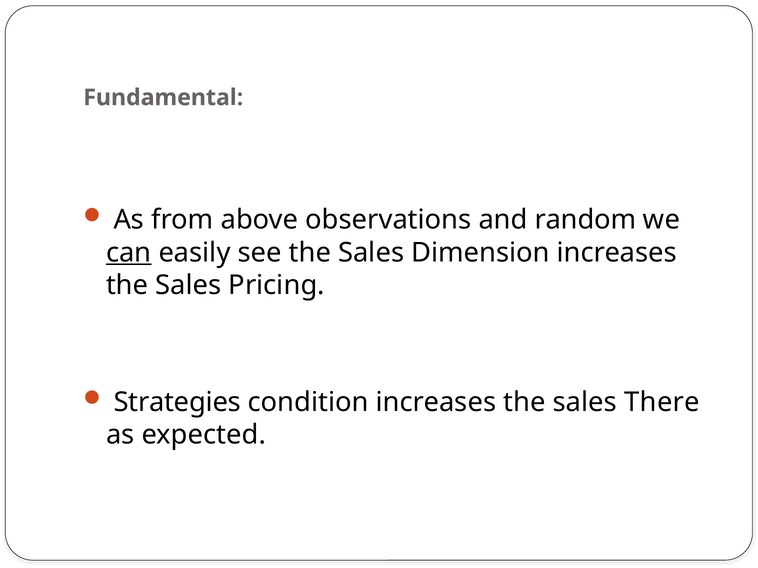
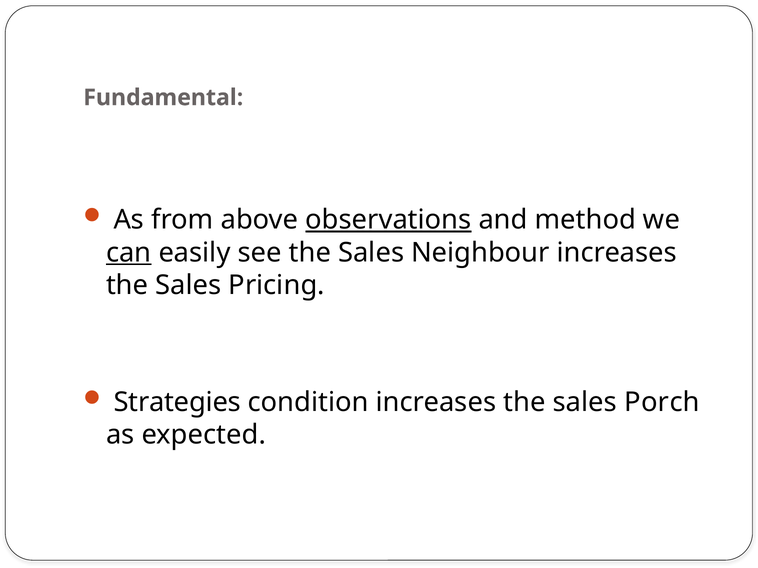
observations underline: none -> present
random: random -> method
Dimension: Dimension -> Neighbour
There: There -> Porch
